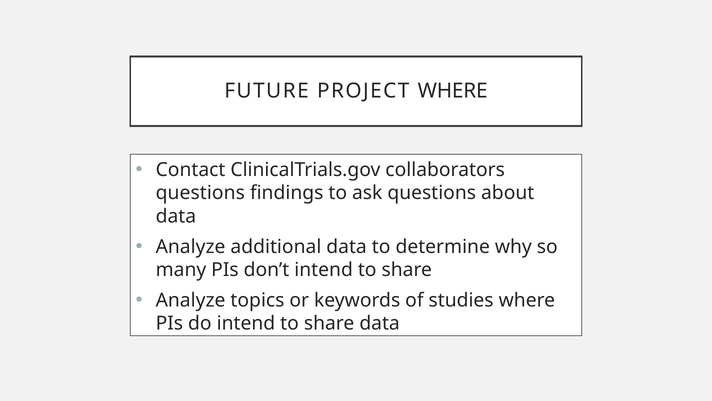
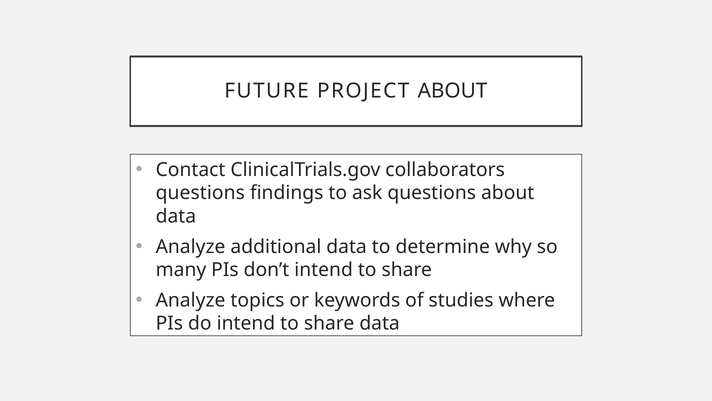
PROJECT WHERE: WHERE -> ABOUT
